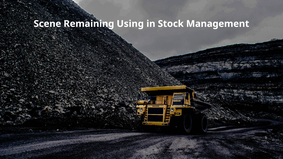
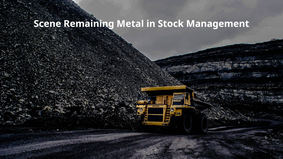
Using: Using -> Metal
